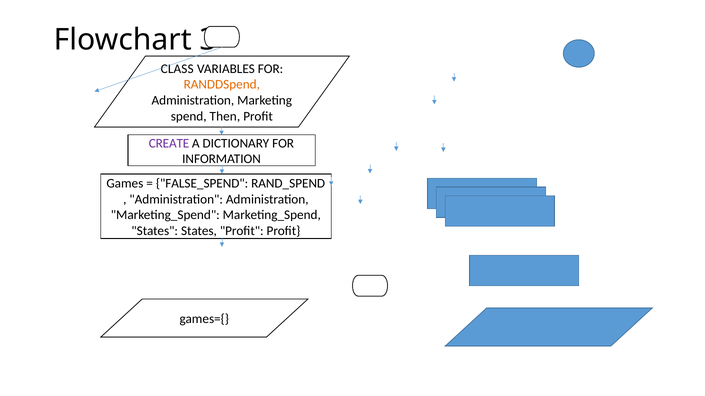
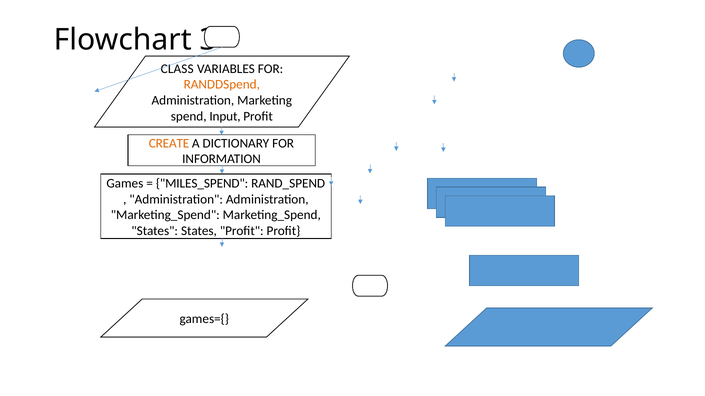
Then: Then -> Input
CREATE colour: purple -> orange
FALSE_SPEND: FALSE_SPEND -> MILES_SPEND
